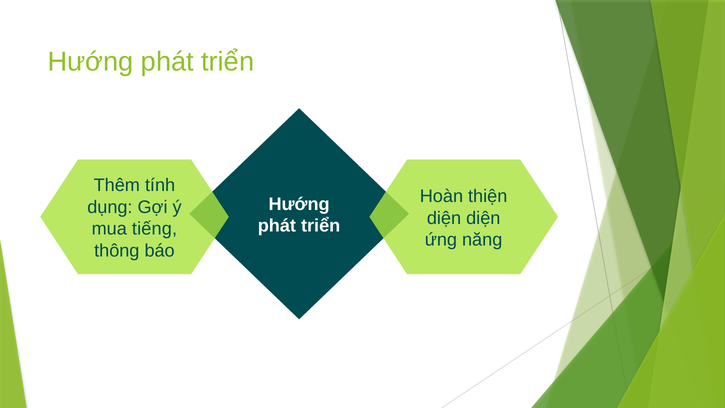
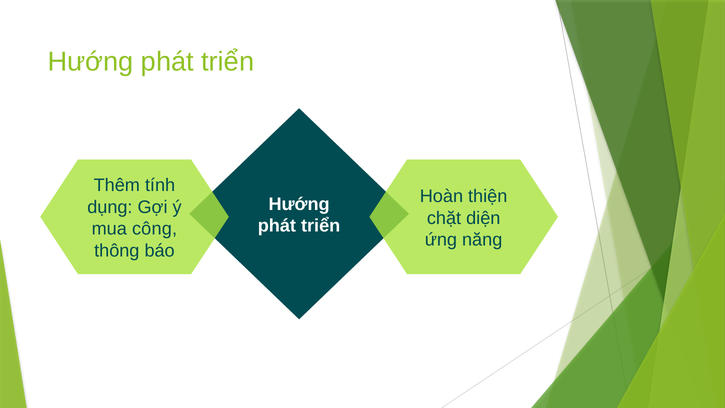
diện at (444, 218): diện -> chặt
tiếng: tiếng -> công
